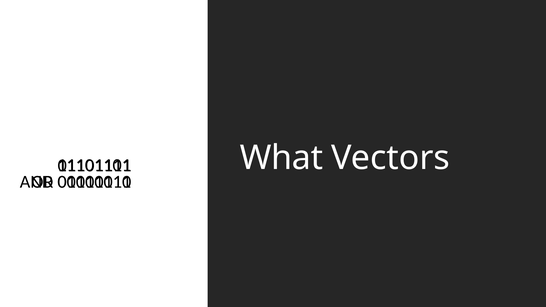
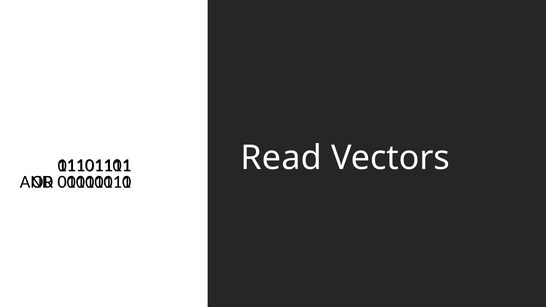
What: What -> Read
